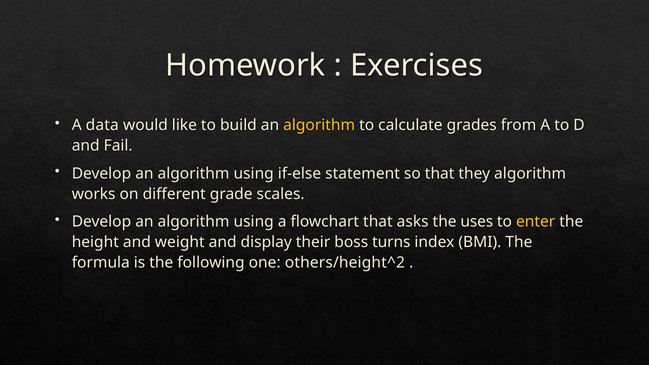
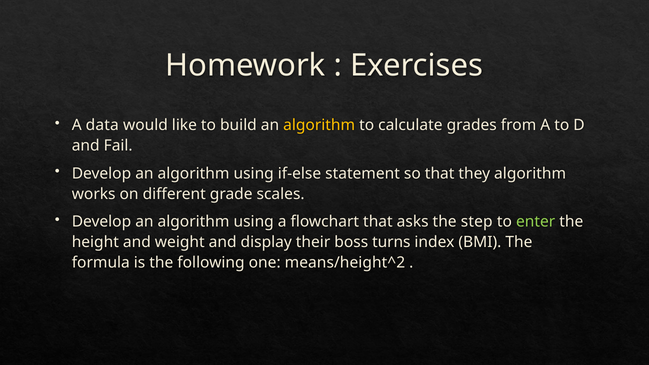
uses: uses -> step
enter colour: yellow -> light green
others/height^2: others/height^2 -> means/height^2
